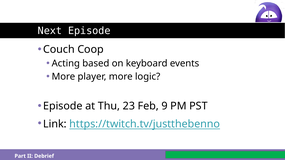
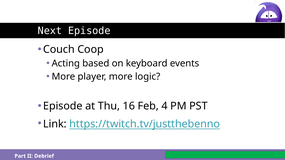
23: 23 -> 16
9: 9 -> 4
